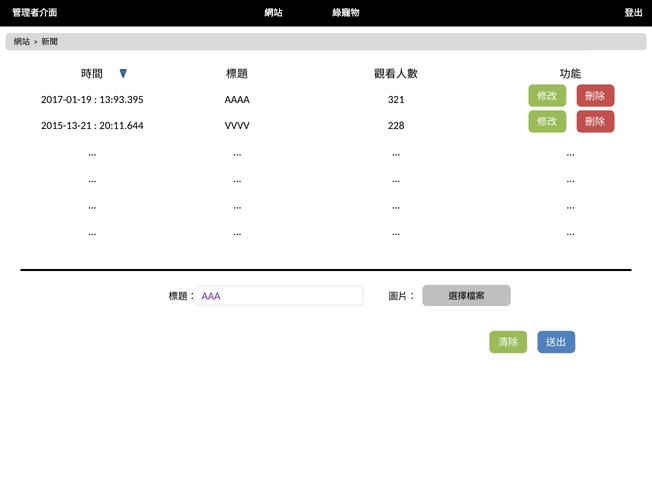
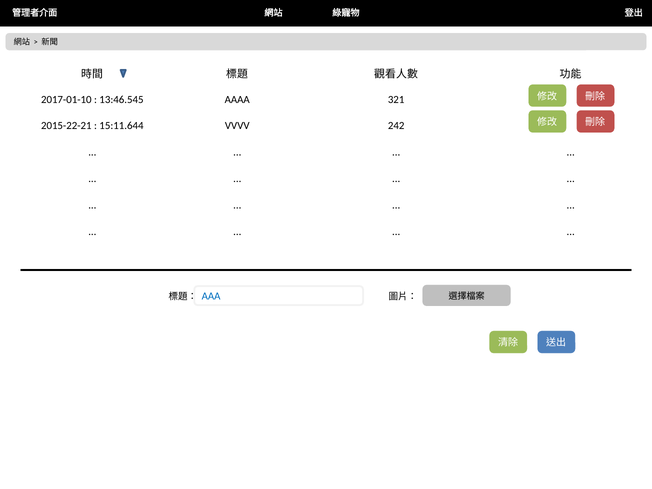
2017-01-19: 2017-01-19 -> 2017-01-10
13:93.395: 13:93.395 -> 13:46.545
2015-13-21: 2015-13-21 -> 2015-22-21
20:11.644: 20:11.644 -> 15:11.644
228: 228 -> 242
AAA colour: purple -> blue
